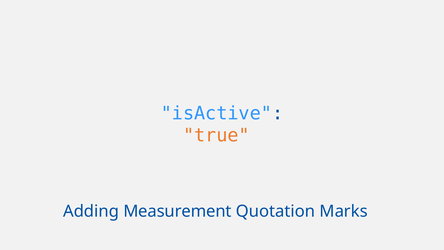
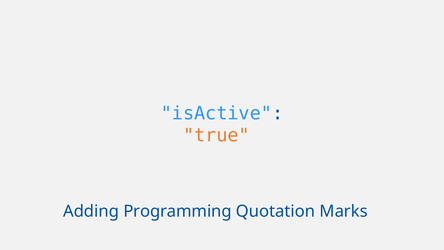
Measurement: Measurement -> Programming
